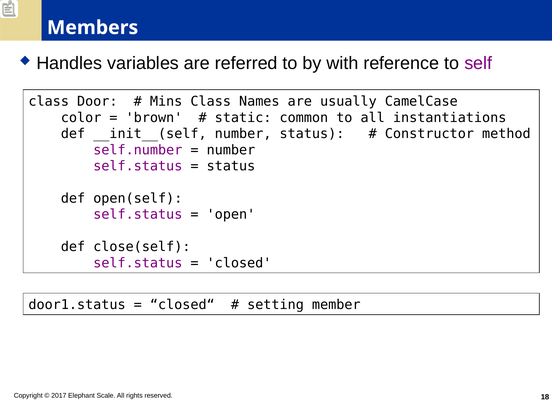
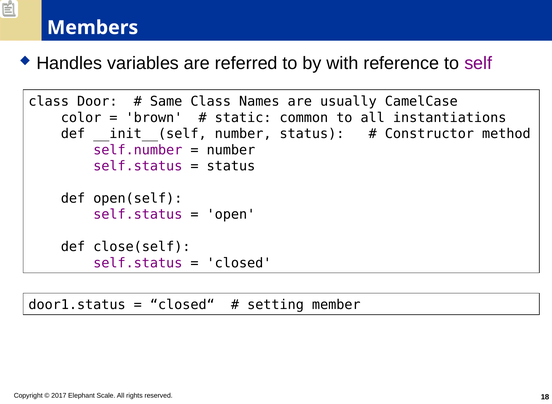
Mins: Mins -> Same
